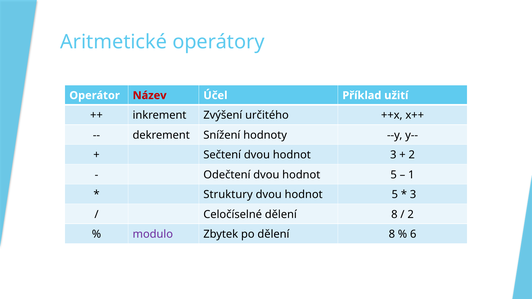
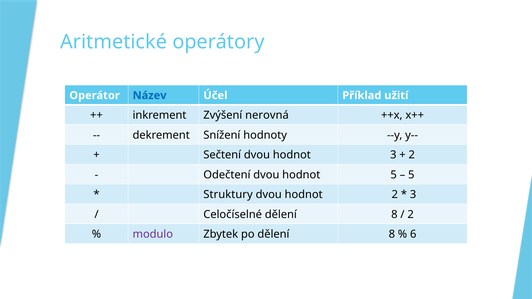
Název colour: red -> blue
určitého: určitého -> nerovná
1 at (411, 175): 1 -> 5
5 at (395, 195): 5 -> 2
